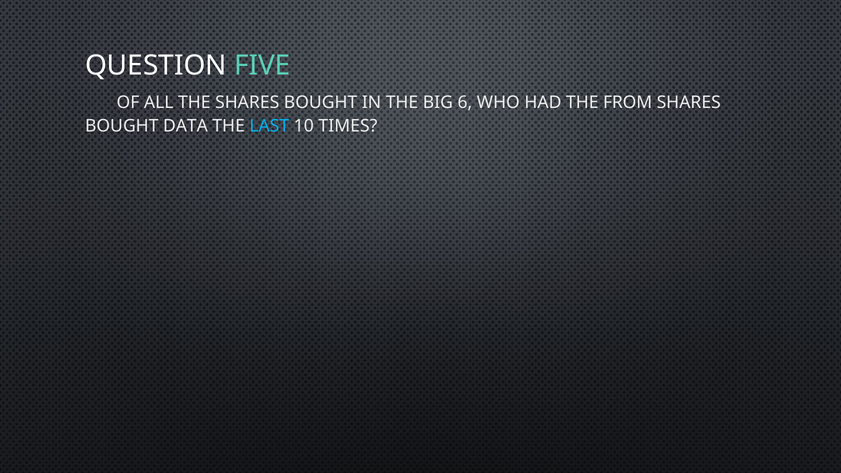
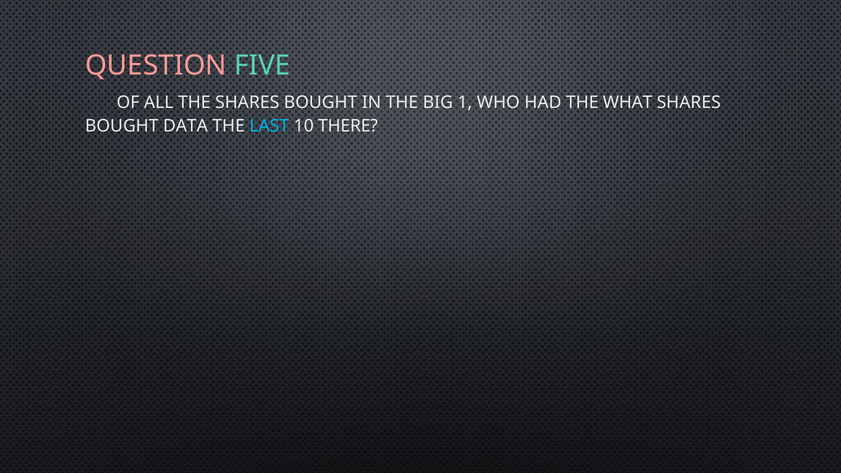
QUESTION colour: white -> pink
6: 6 -> 1
FROM: FROM -> WHAT
TIMES: TIMES -> THERE
